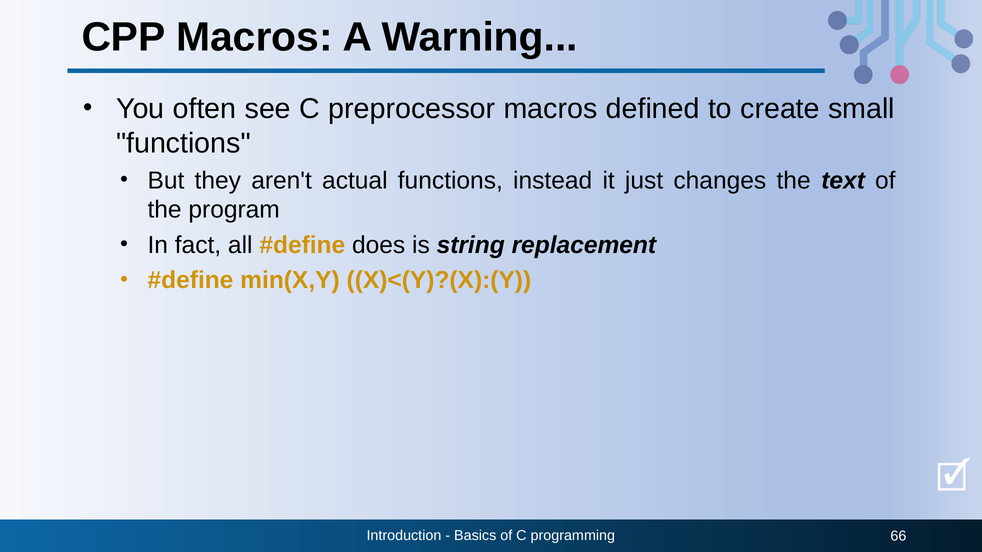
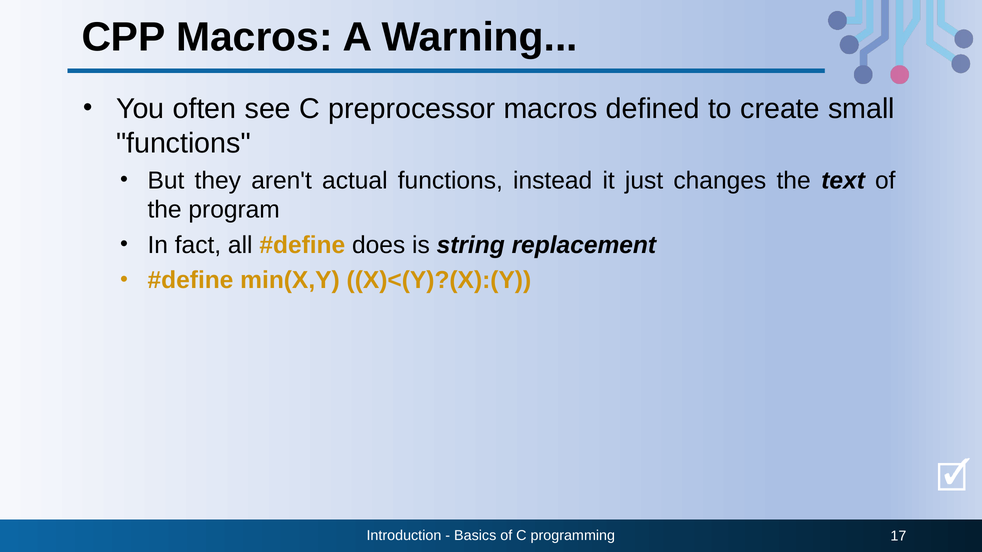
66: 66 -> 17
